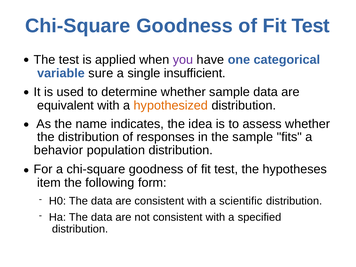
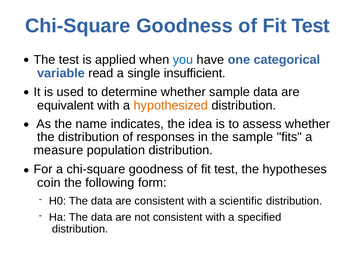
you colour: purple -> blue
sure: sure -> read
behavior: behavior -> measure
item: item -> coin
